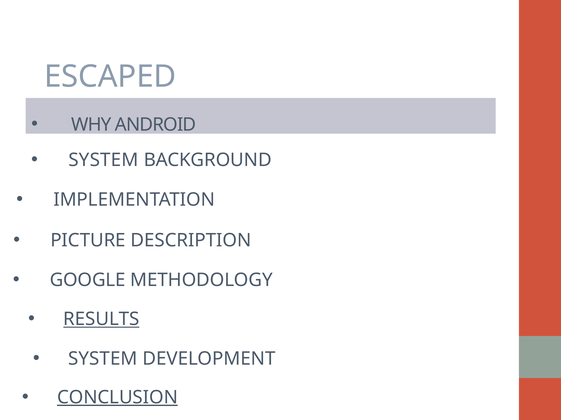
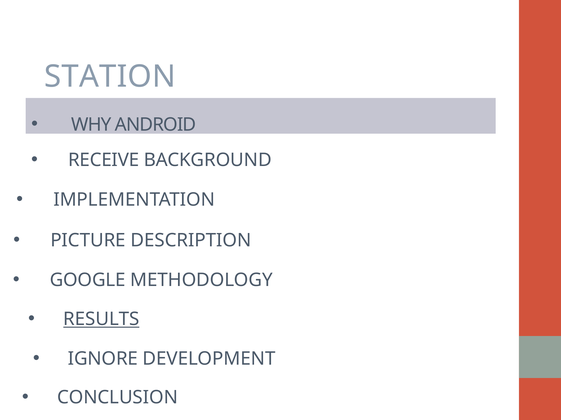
ESCAPED: ESCAPED -> STATION
SYSTEM at (103, 160): SYSTEM -> RECEIVE
SYSTEM at (103, 359): SYSTEM -> IGNORE
CONCLUSION underline: present -> none
